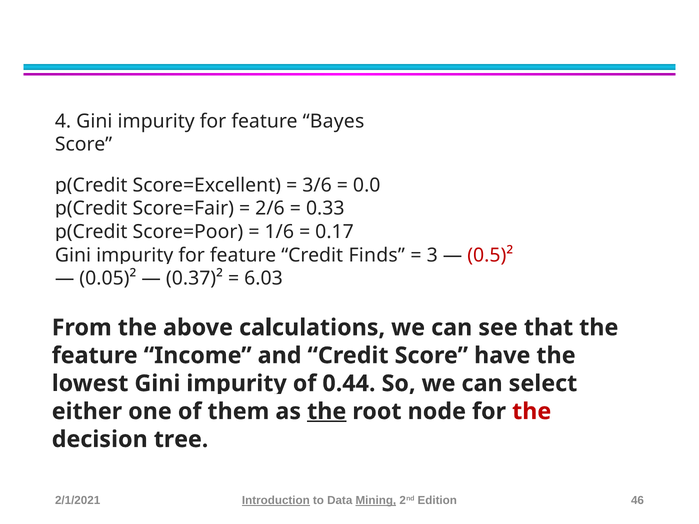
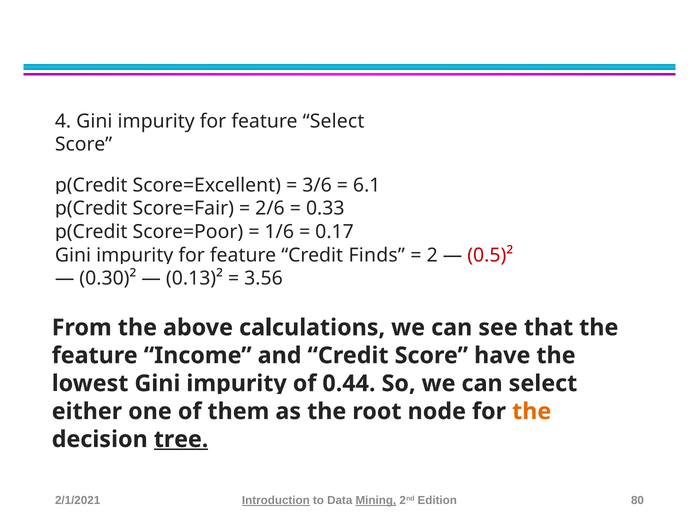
feature Bayes: Bayes -> Select
0.0: 0.0 -> 6.1
3: 3 -> 2
0.05)²: 0.05)² -> 0.30)²
0.37)²: 0.37)² -> 0.13)²
6.03: 6.03 -> 3.56
the at (327, 412) underline: present -> none
the at (532, 412) colour: red -> orange
tree underline: none -> present
46: 46 -> 80
